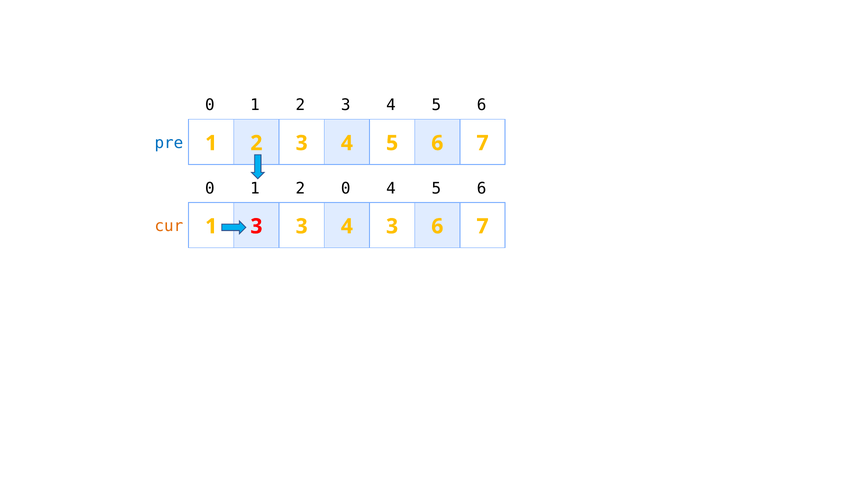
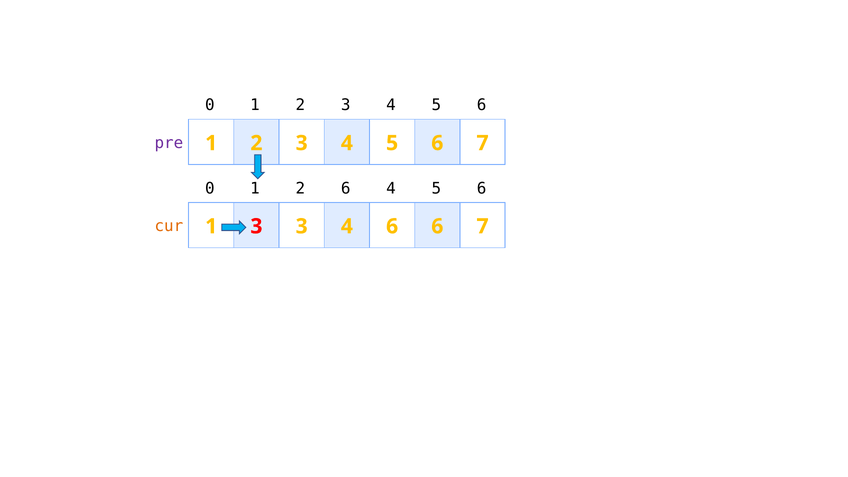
pre colour: blue -> purple
2 0: 0 -> 6
4 3: 3 -> 6
